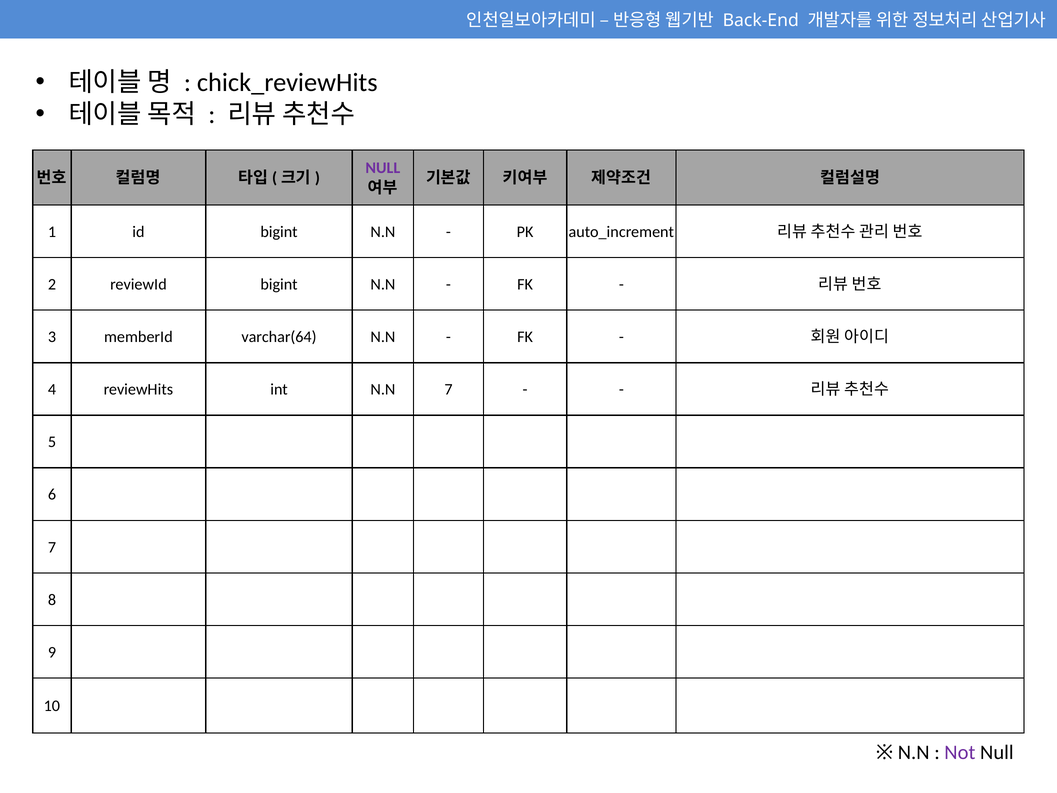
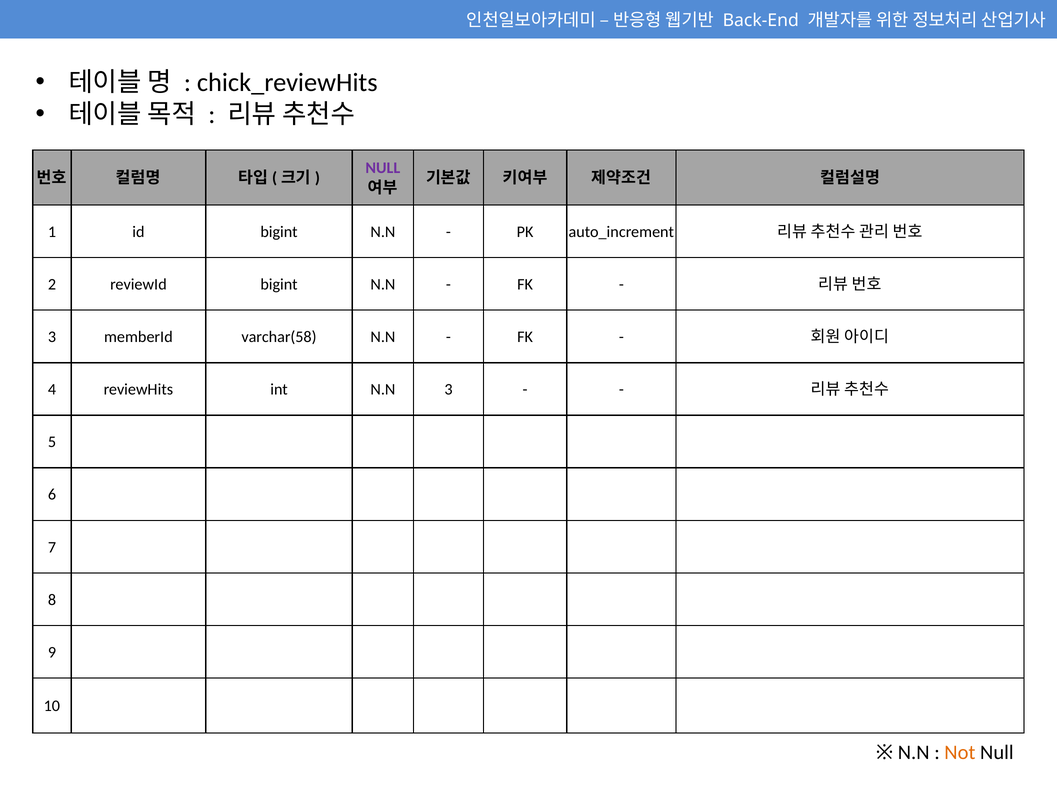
varchar(64: varchar(64 -> varchar(58
N.N 7: 7 -> 3
Not colour: purple -> orange
